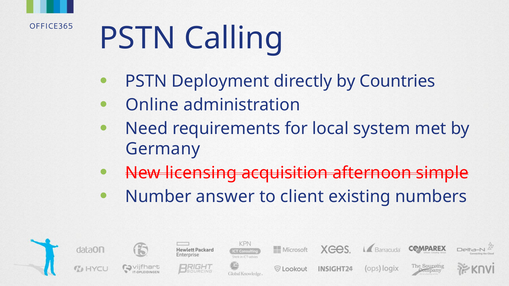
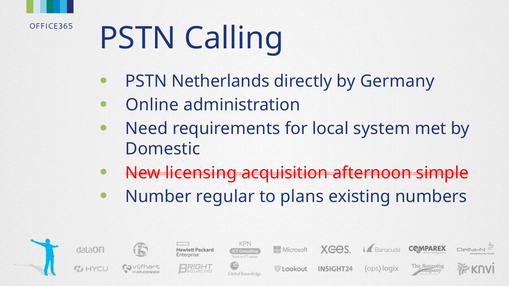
Deployment: Deployment -> Netherlands
Countries: Countries -> Germany
Germany: Germany -> Domestic
answer: answer -> regular
client: client -> plans
